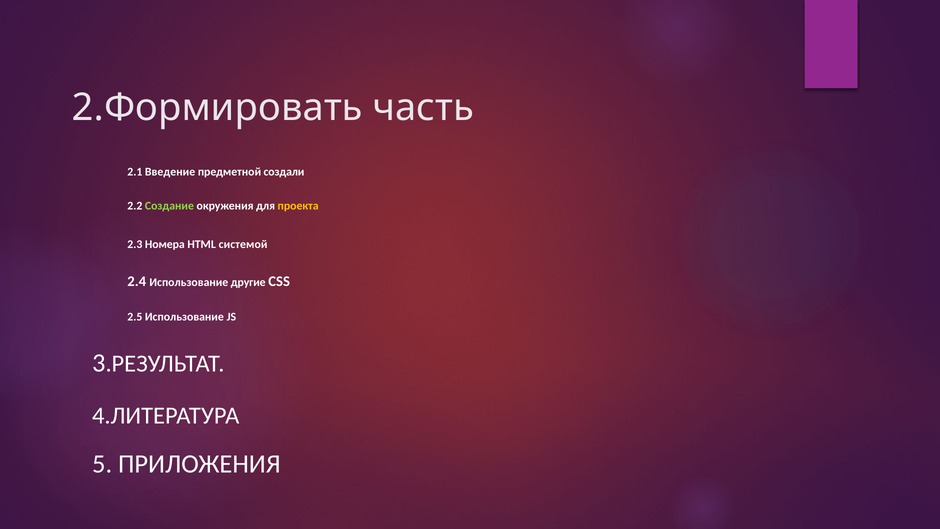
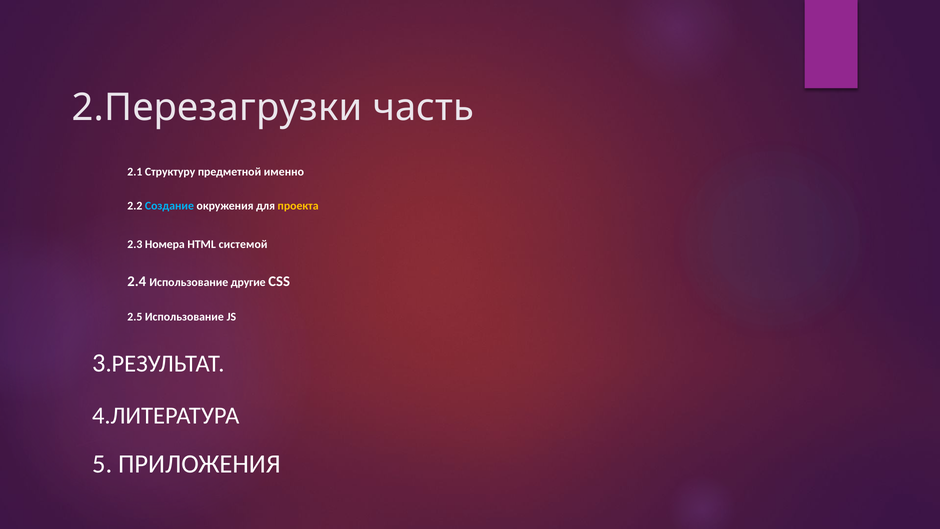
2.Формировать: 2.Формировать -> 2.Перезагрузки
Введение: Введение -> Структуру
создали: создали -> именно
Создание colour: light green -> light blue
